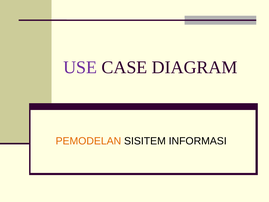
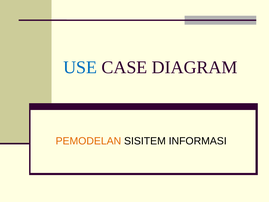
USE colour: purple -> blue
